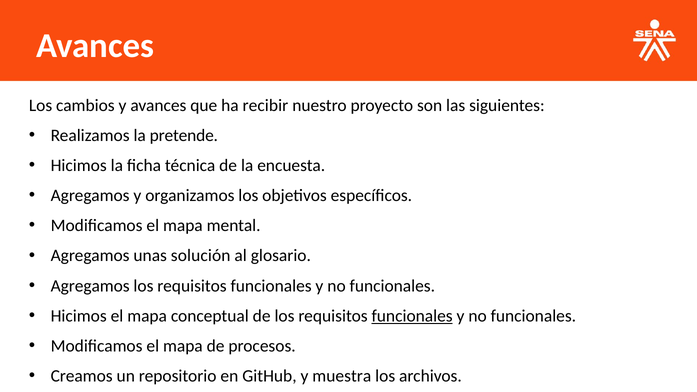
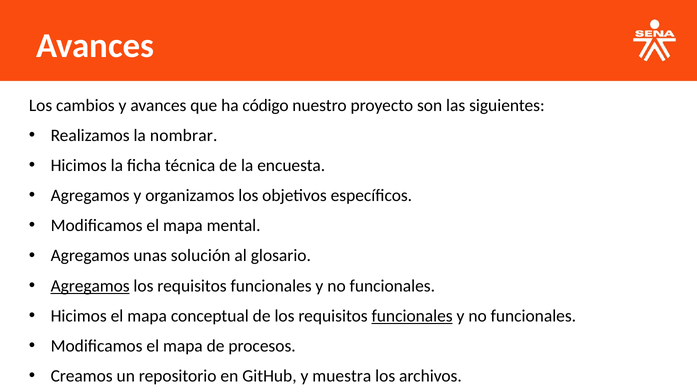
recibir: recibir -> código
pretende: pretende -> nombrar
Agregamos at (90, 286) underline: none -> present
